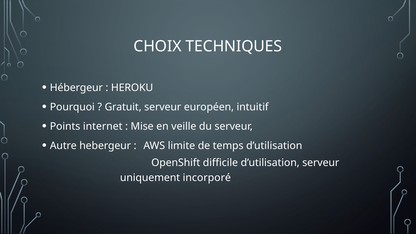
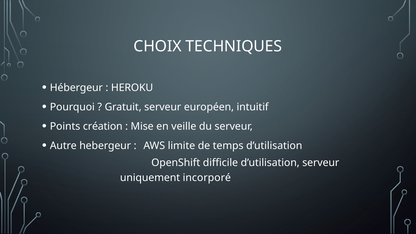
internet: internet -> création
